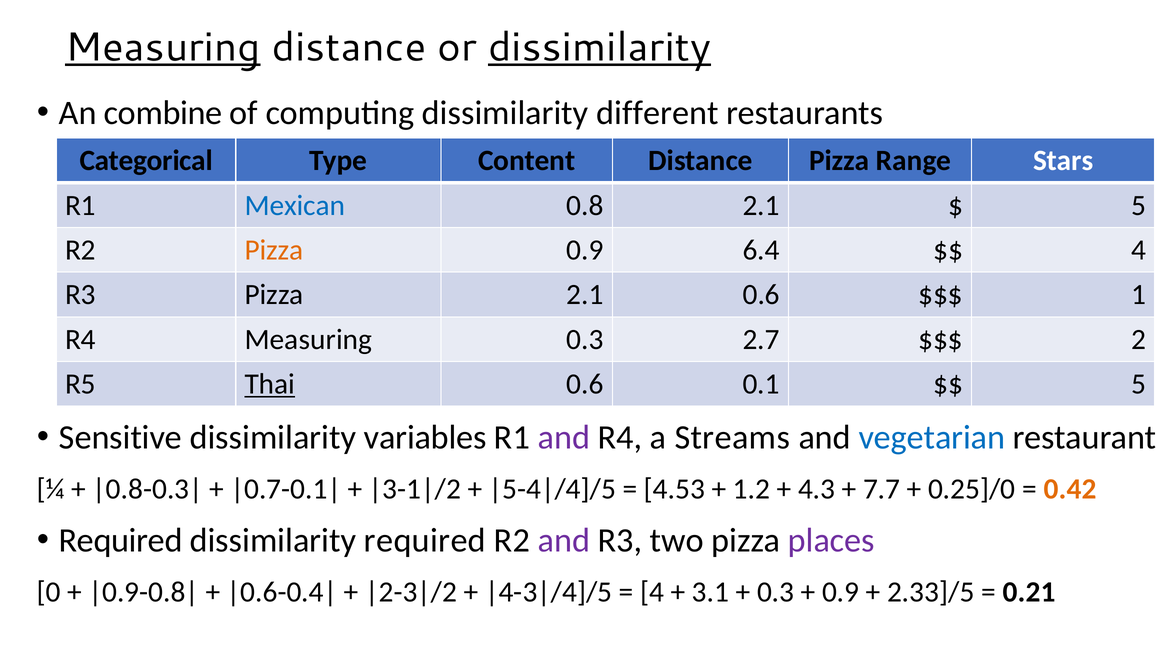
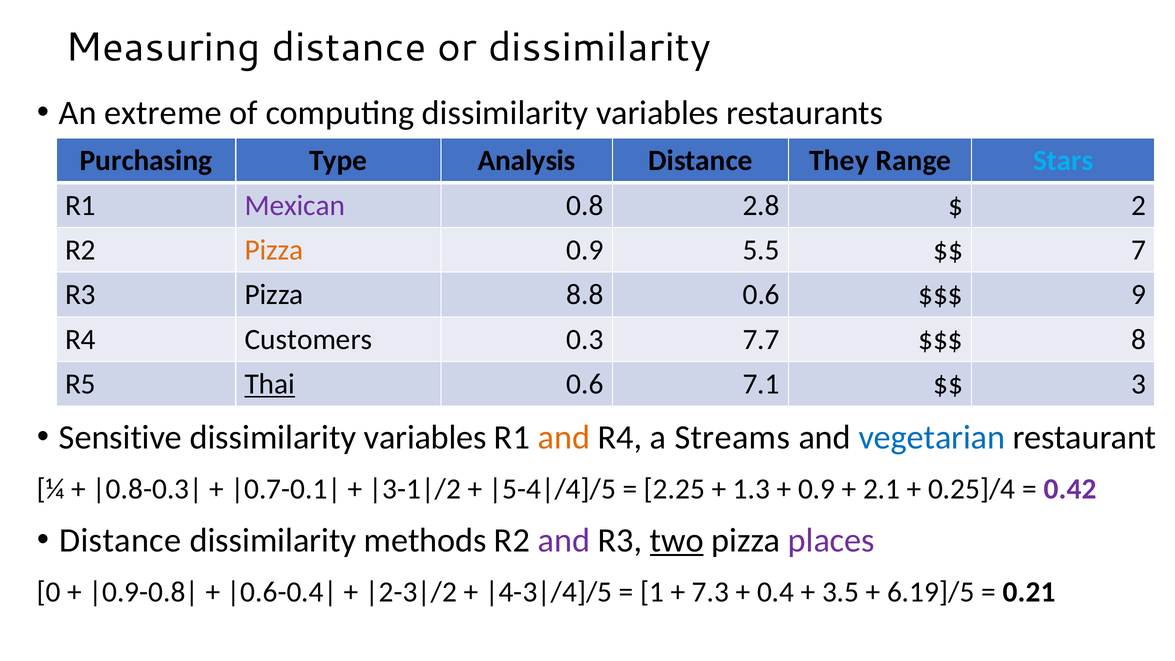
Measuring at (163, 47) underline: present -> none
dissimilarity at (600, 47) underline: present -> none
combine: combine -> extreme
computing dissimilarity different: different -> variables
Categorical: Categorical -> Purchasing
Content: Content -> Analysis
Distance Pizza: Pizza -> They
Stars colour: white -> light blue
Mexican colour: blue -> purple
0.8 2.1: 2.1 -> 2.8
5 at (1139, 205): 5 -> 2
6.4: 6.4 -> 5.5
4 at (1139, 250): 4 -> 7
Pizza 2.1: 2.1 -> 8.8
1: 1 -> 9
R4 Measuring: Measuring -> Customers
2.7: 2.7 -> 7.7
2: 2 -> 8
0.1: 0.1 -> 7.1
5 at (1139, 384): 5 -> 3
and at (564, 437) colour: purple -> orange
4.53: 4.53 -> 2.25
1.2: 1.2 -> 1.3
4.3 at (817, 489): 4.3 -> 0.9
7.7: 7.7 -> 2.1
0.25]/0: 0.25]/0 -> 0.25]/4
0.42 colour: orange -> purple
Required at (121, 540): Required -> Distance
dissimilarity required: required -> methods
two underline: none -> present
4 at (652, 592): 4 -> 1
3.1: 3.1 -> 7.3
0.3 at (776, 592): 0.3 -> 0.4
0.9 at (841, 592): 0.9 -> 3.5
2.33]/5: 2.33]/5 -> 6.19]/5
